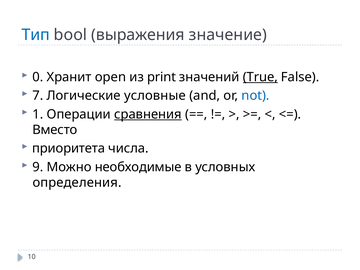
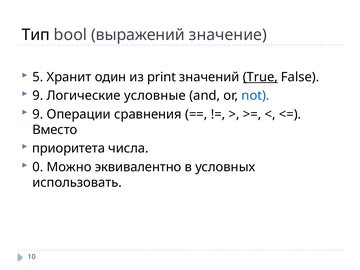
Тип colour: blue -> black
выражения: выражения -> выражений
0: 0 -> 5
open: open -> один
7 at (38, 96): 7 -> 9
1 at (38, 114): 1 -> 9
сравнения underline: present -> none
9: 9 -> 0
необходимые: необходимые -> эквивалентно
определения: определения -> использовать
